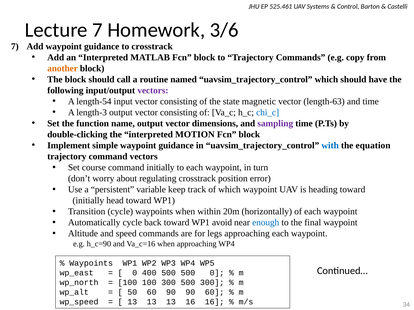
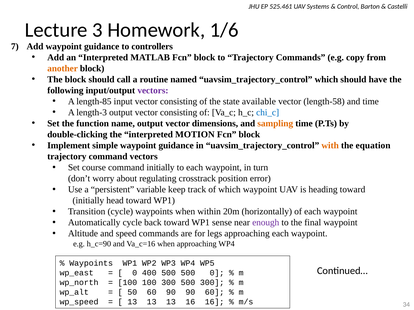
Lecture 7: 7 -> 3
3/6: 3/6 -> 1/6
to crosstrack: crosstrack -> controllers
length-54: length-54 -> length-85
magnetic: magnetic -> available
length-63: length-63 -> length-58
sampling colour: purple -> orange
with colour: blue -> orange
avoid: avoid -> sense
enough colour: blue -> purple
